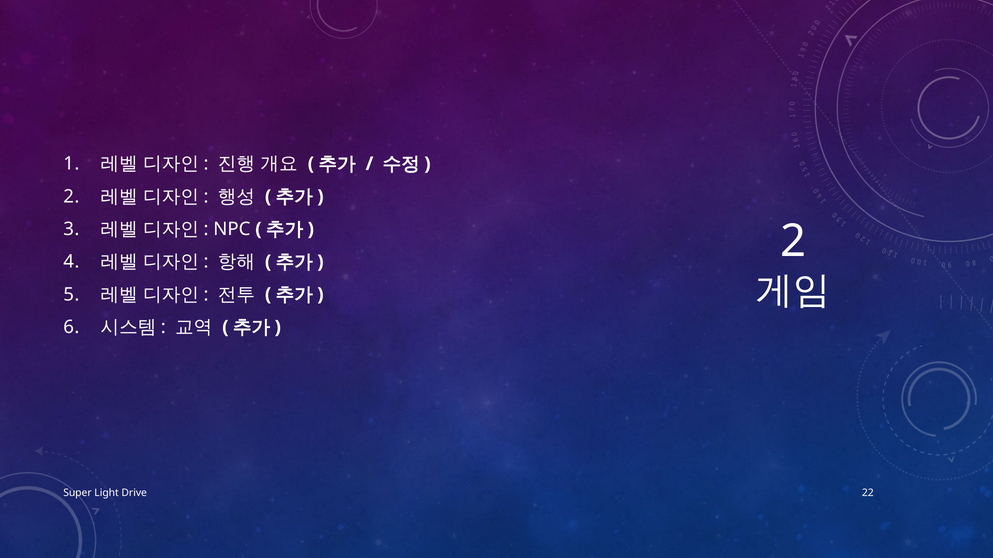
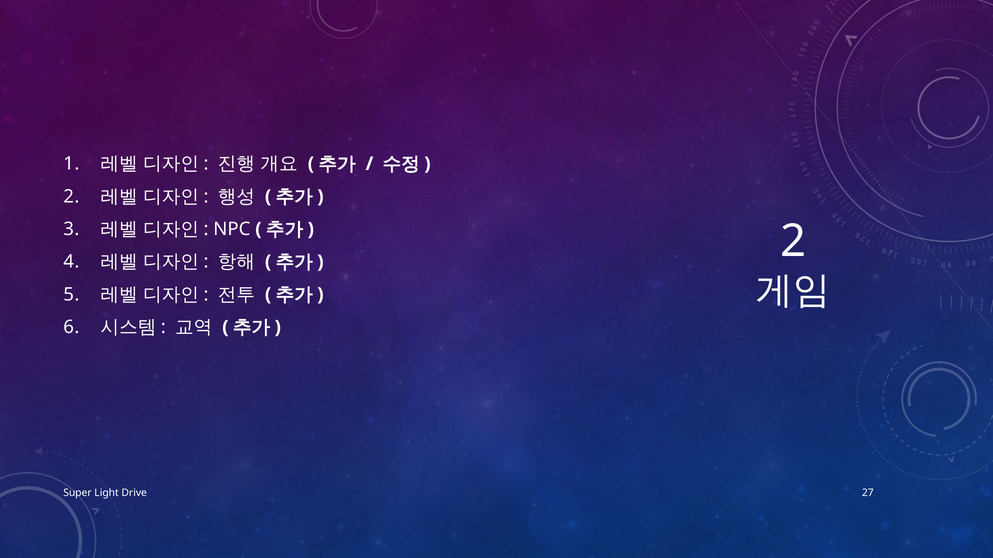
22: 22 -> 27
